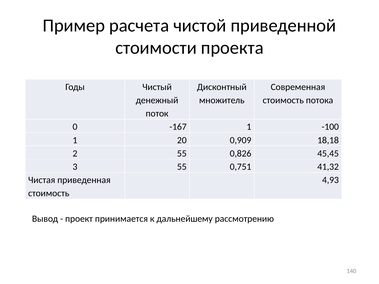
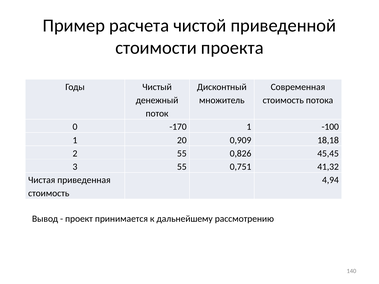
-167: -167 -> -170
4,93: 4,93 -> 4,94
